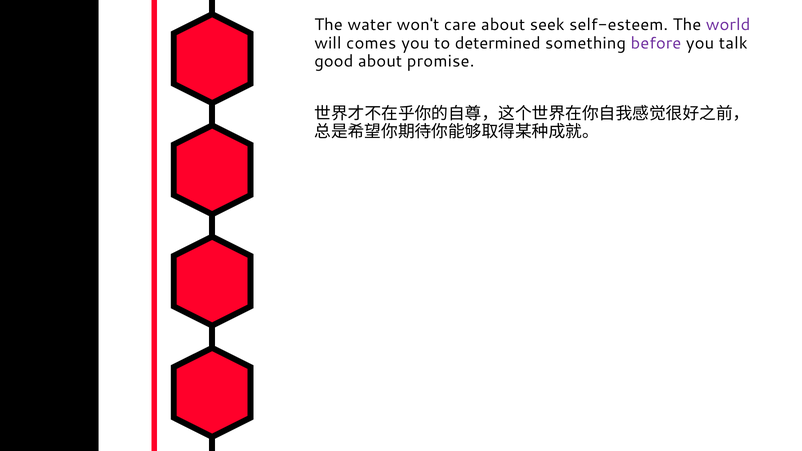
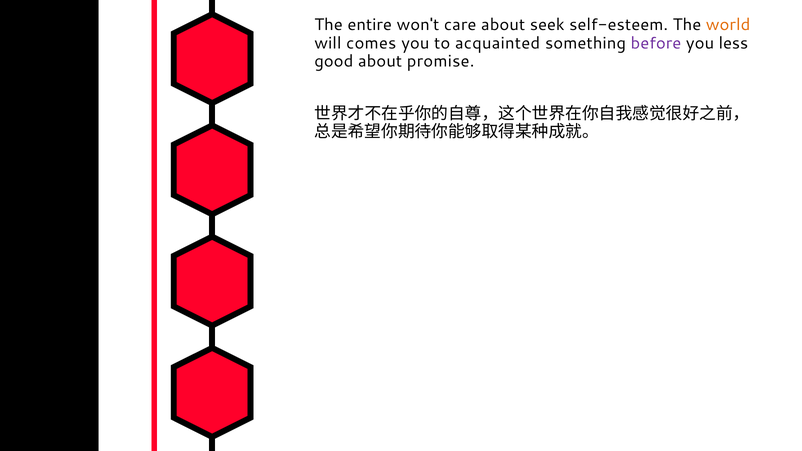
water: water -> entire
world colour: purple -> orange
determined: determined -> acquainted
talk: talk -> less
